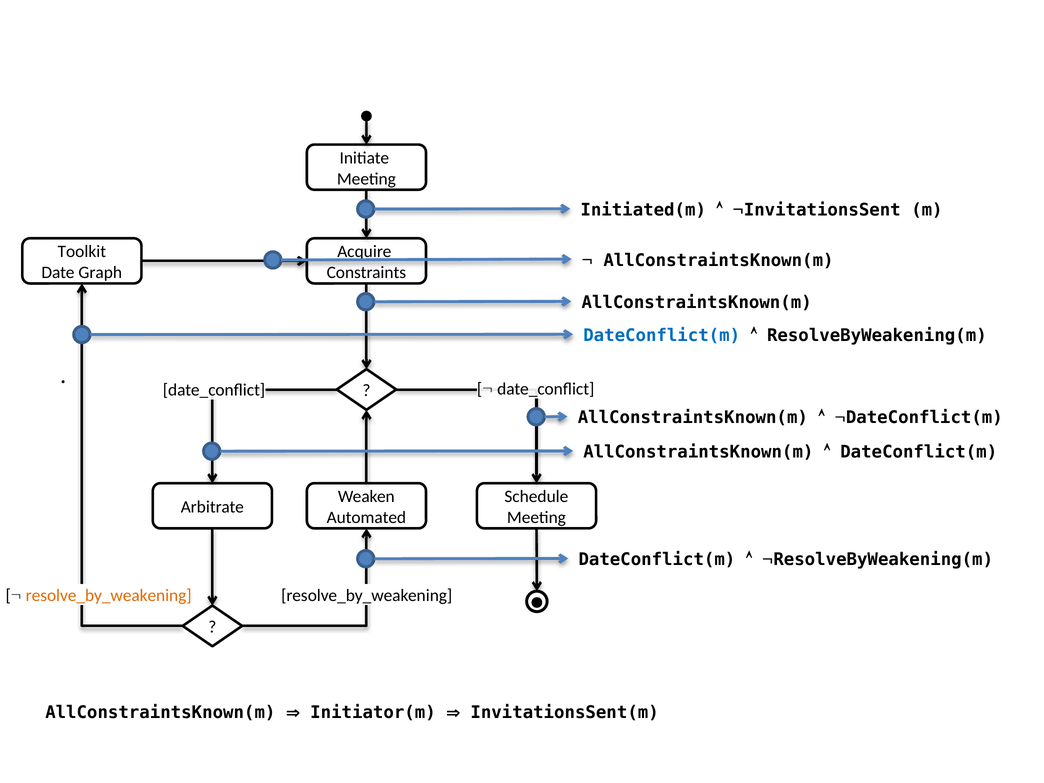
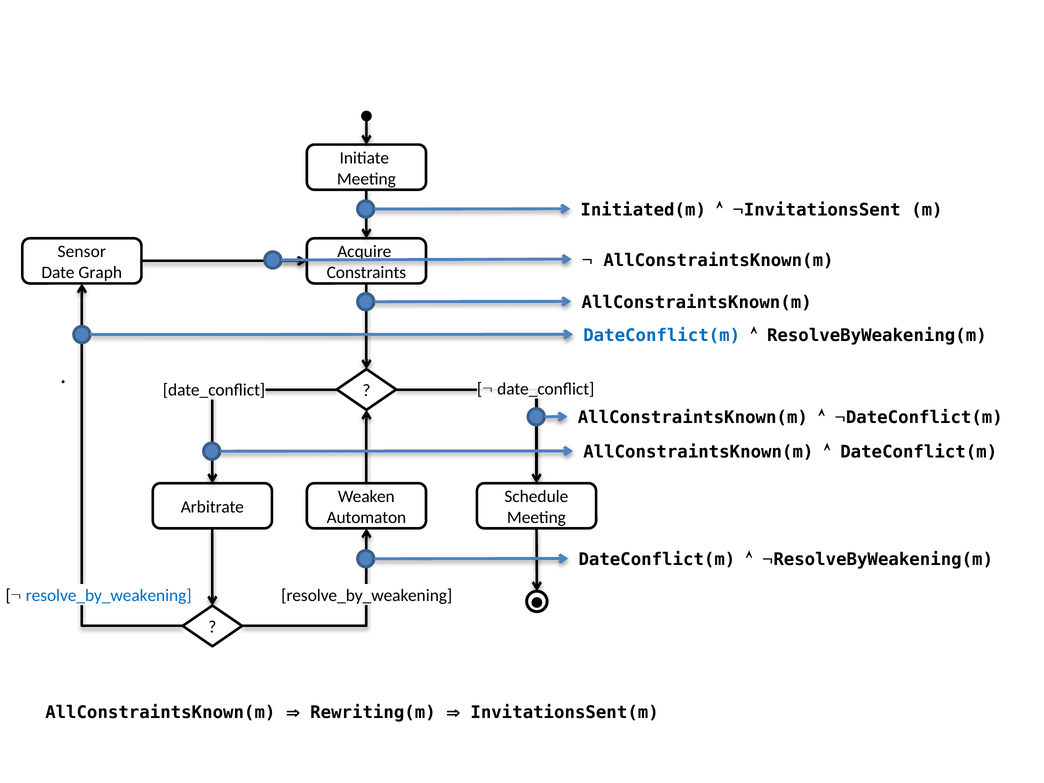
Toolkit: Toolkit -> Sensor
Automated: Automated -> Automaton
resolve_by_weakening at (109, 596) colour: orange -> blue
Initiator(m: Initiator(m -> Rewriting(m
